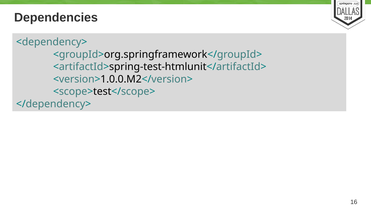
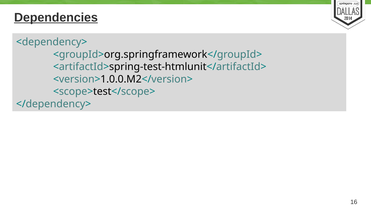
Dependencies underline: none -> present
